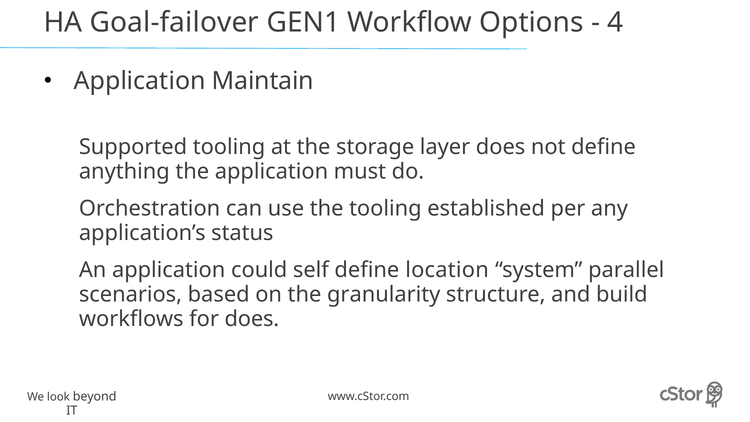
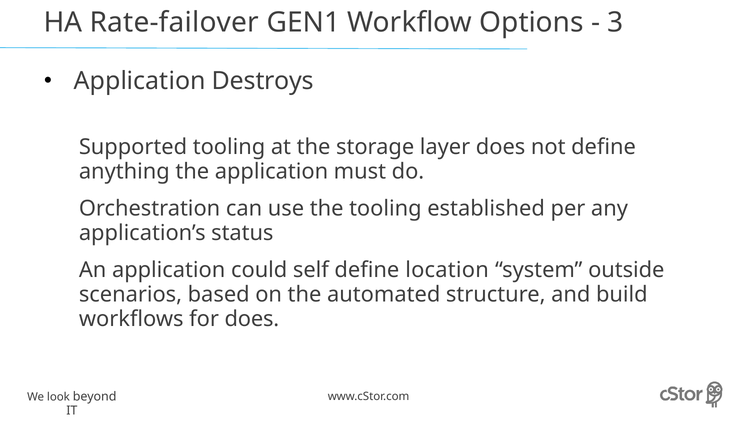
Goal-failover: Goal-failover -> Rate-failover
4: 4 -> 3
Maintain: Maintain -> Destroys
parallel: parallel -> outside
granularity: granularity -> automated
